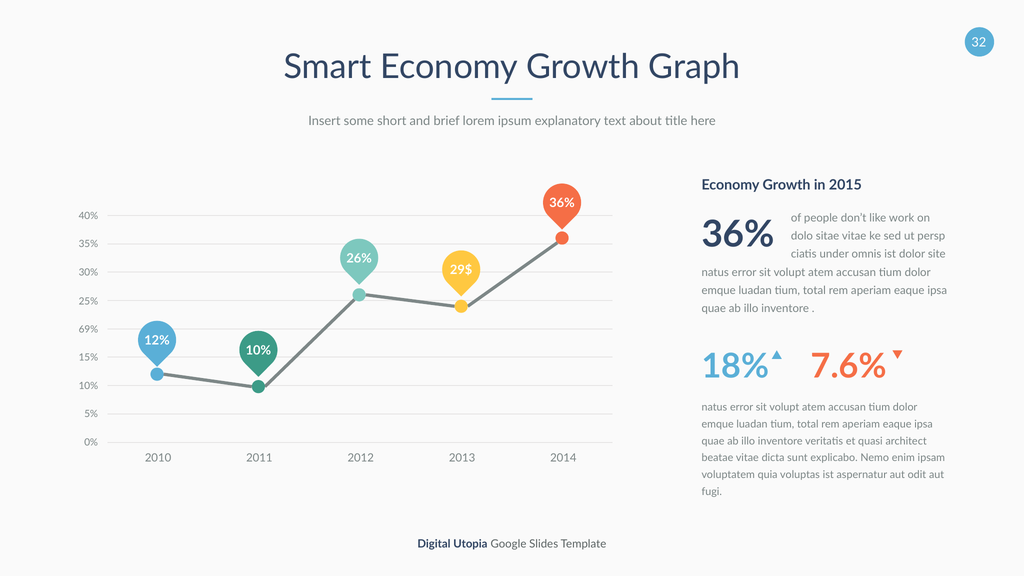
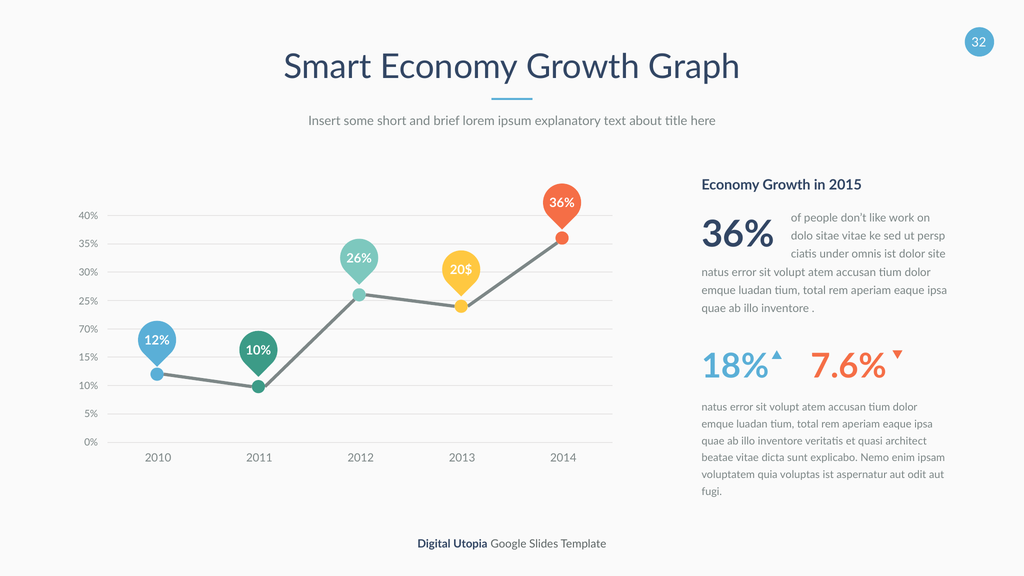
29$: 29$ -> 20$
69%: 69% -> 70%
